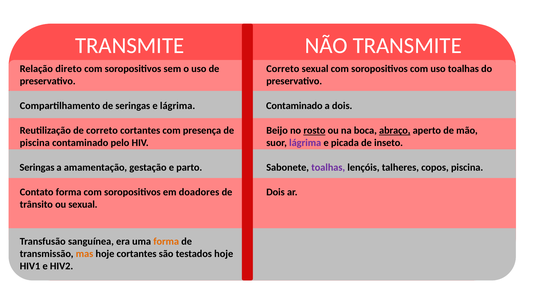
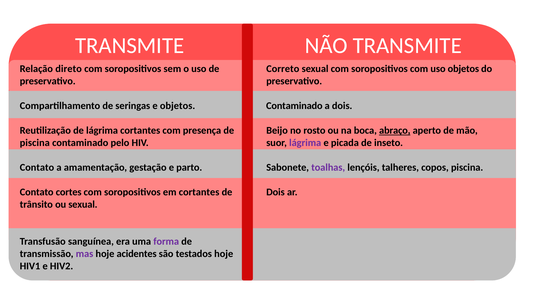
uso toalhas: toalhas -> objetos
e lágrima: lágrima -> objetos
de correto: correto -> lágrima
rosto underline: present -> none
Seringas at (37, 167): Seringas -> Contato
Contato forma: forma -> cortes
em doadores: doadores -> cortantes
forma at (166, 241) colour: orange -> purple
mas colour: orange -> purple
hoje cortantes: cortantes -> acidentes
